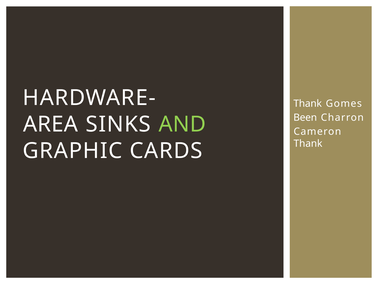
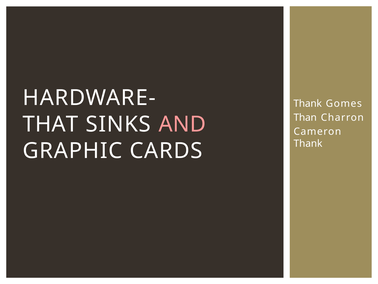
Been: Been -> Than
AREA: AREA -> THAT
AND colour: light green -> pink
